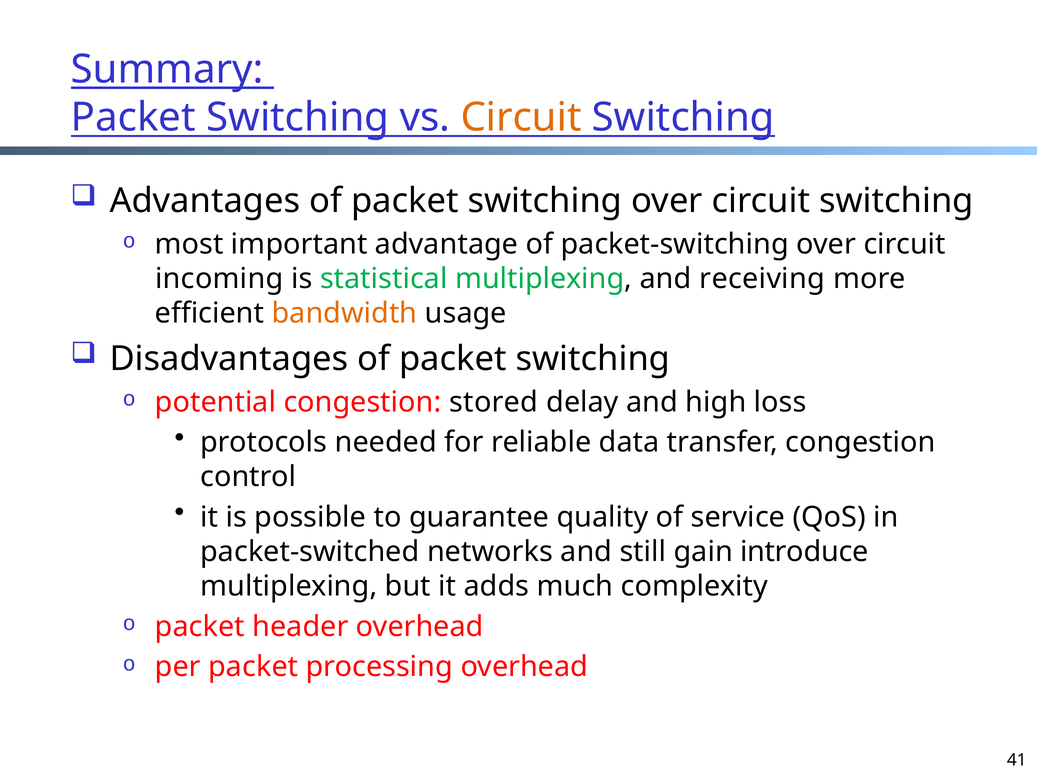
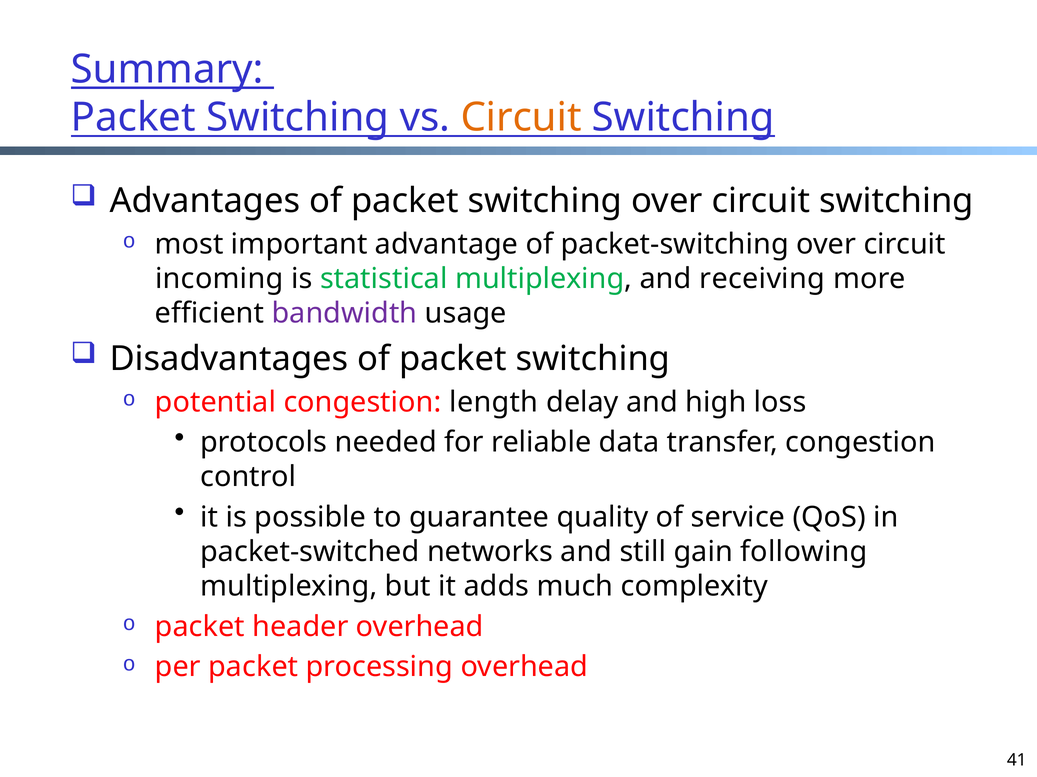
bandwidth colour: orange -> purple
stored: stored -> length
introduce: introduce -> following
